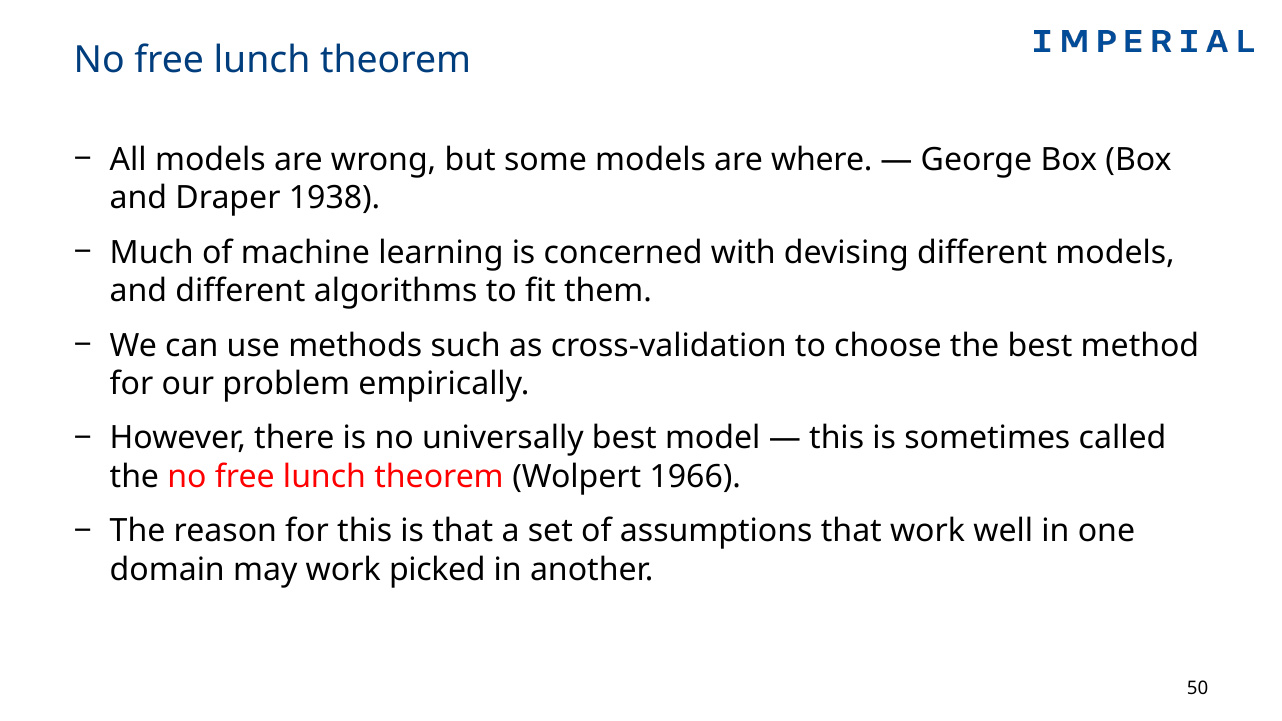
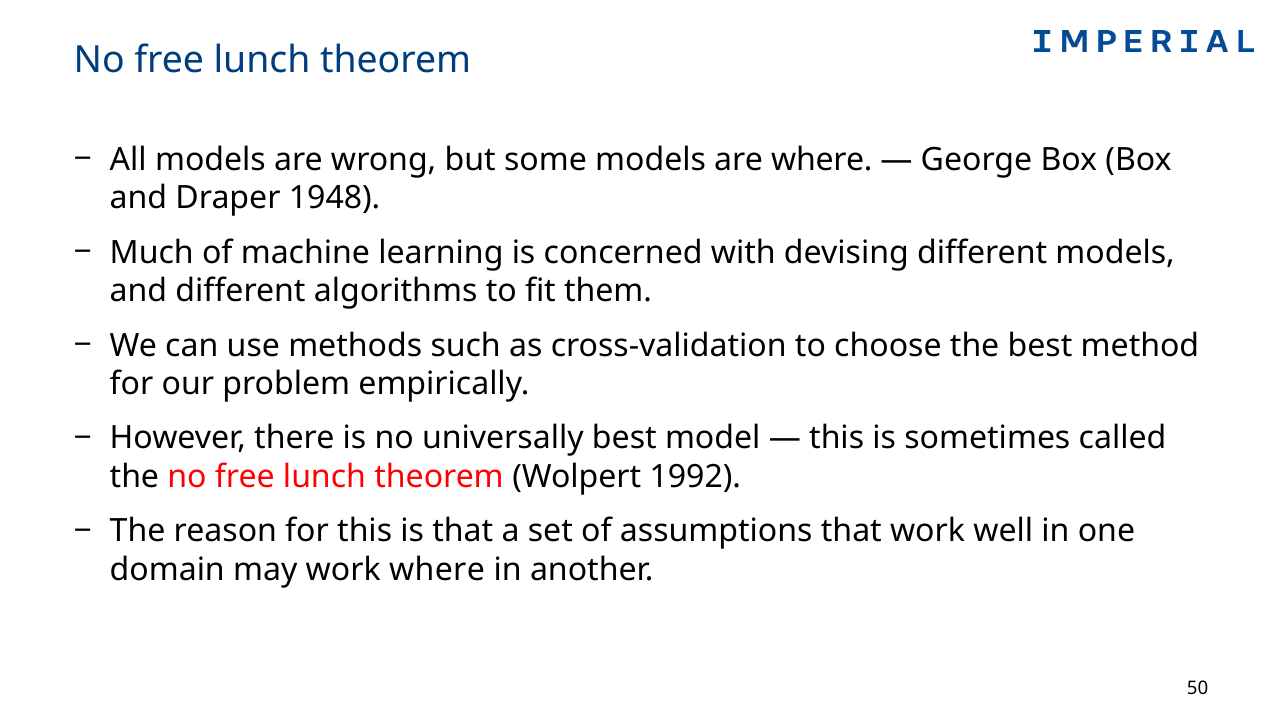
1938: 1938 -> 1948
1966: 1966 -> 1992
work picked: picked -> where
